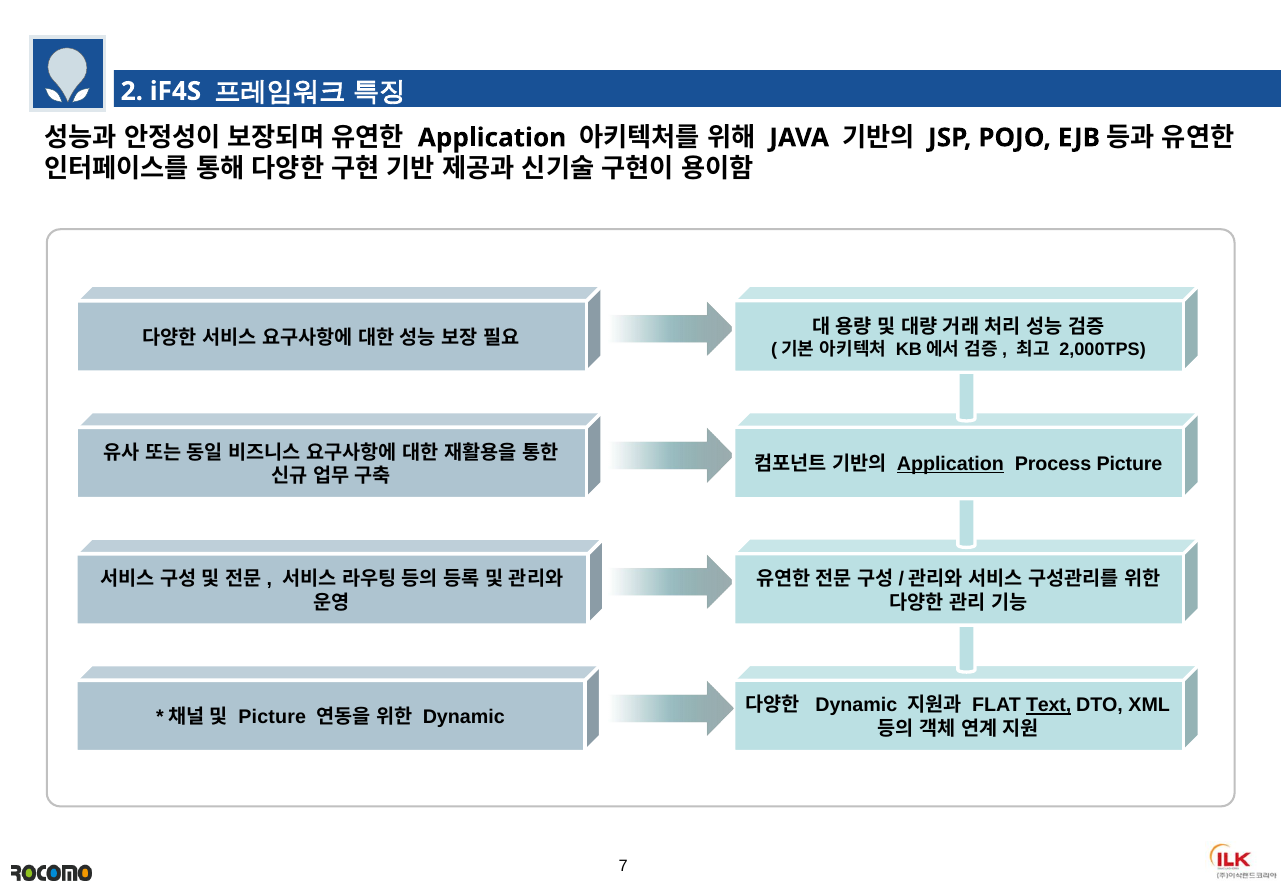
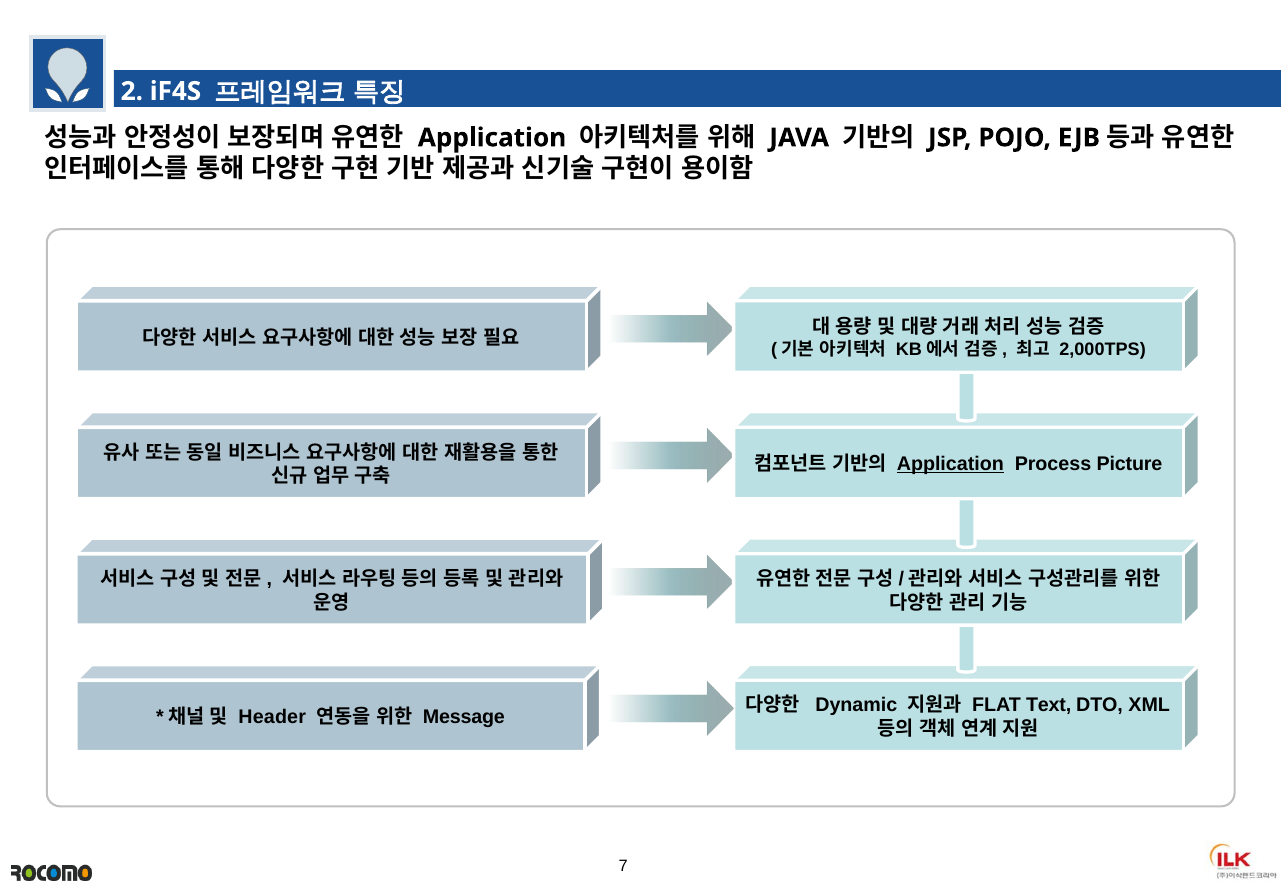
Text underline: present -> none
Picture at (272, 717): Picture -> Header
Dynamic at (464, 717): Dynamic -> Message
